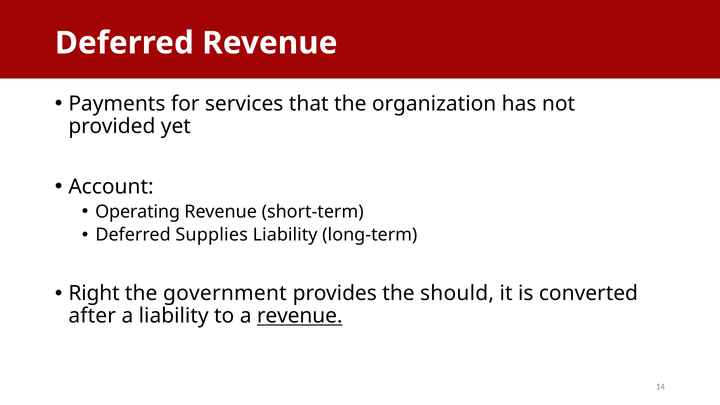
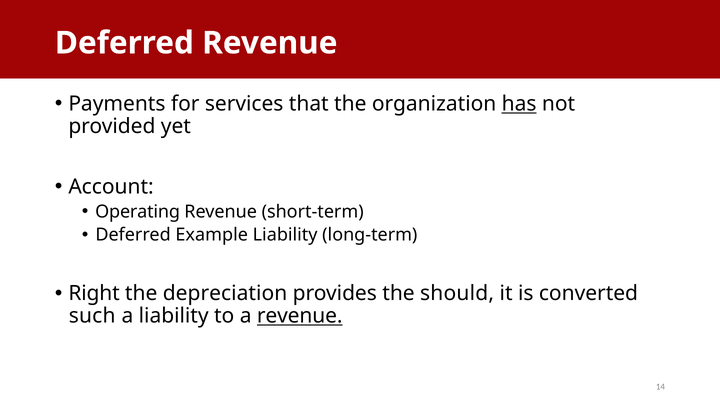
has underline: none -> present
Supplies: Supplies -> Example
government: government -> depreciation
after: after -> such
